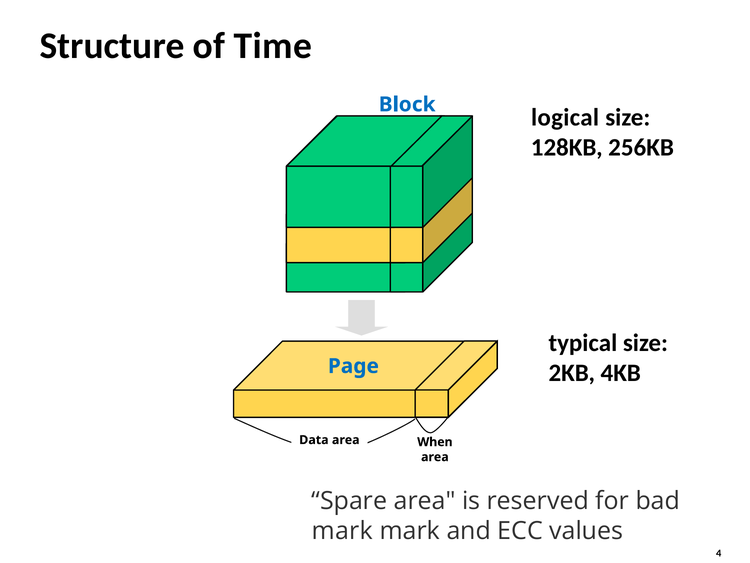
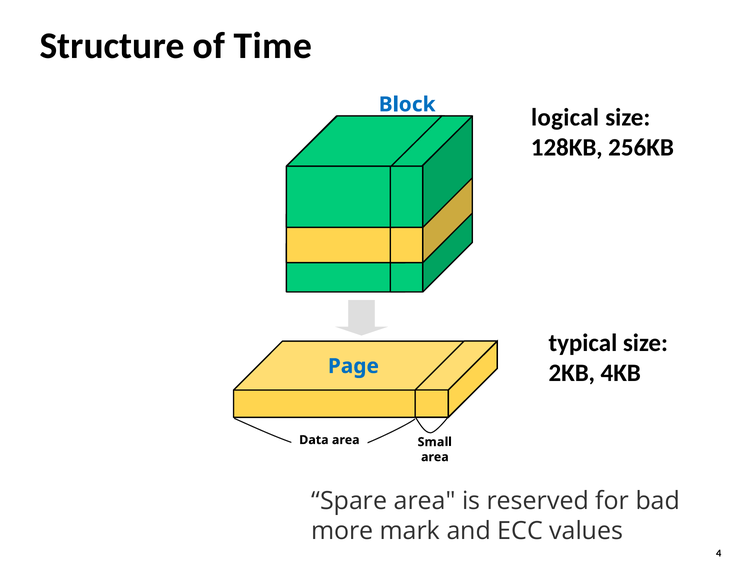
When: When -> Small
mark at (342, 531): mark -> more
